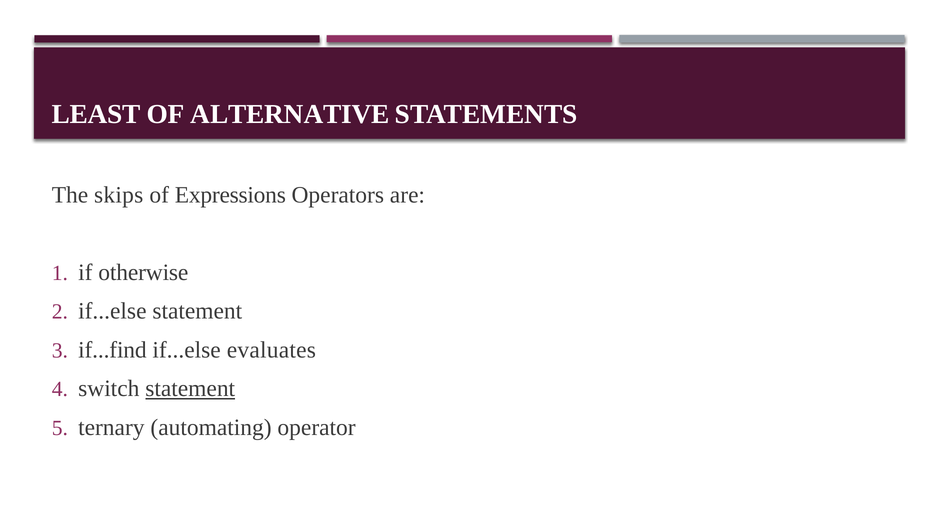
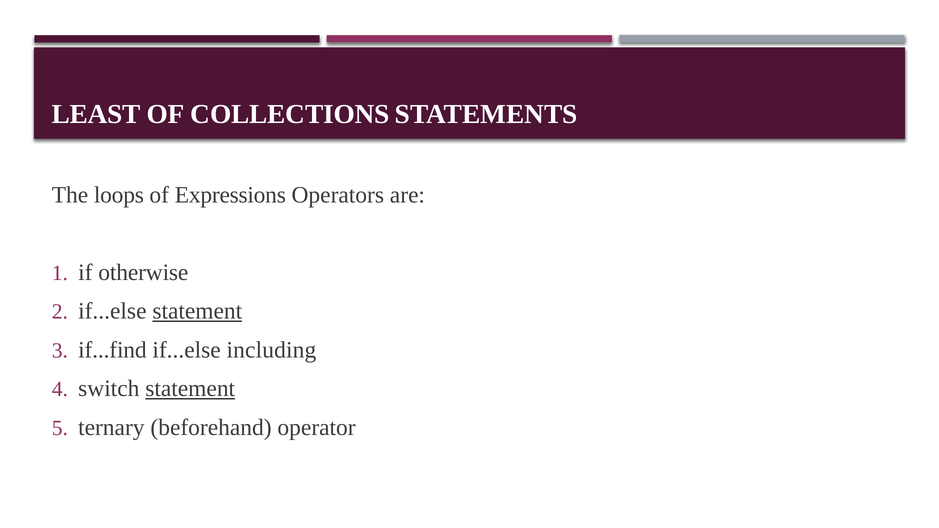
ALTERNATIVE: ALTERNATIVE -> COLLECTIONS
skips: skips -> loops
statement at (197, 311) underline: none -> present
evaluates: evaluates -> including
automating: automating -> beforehand
